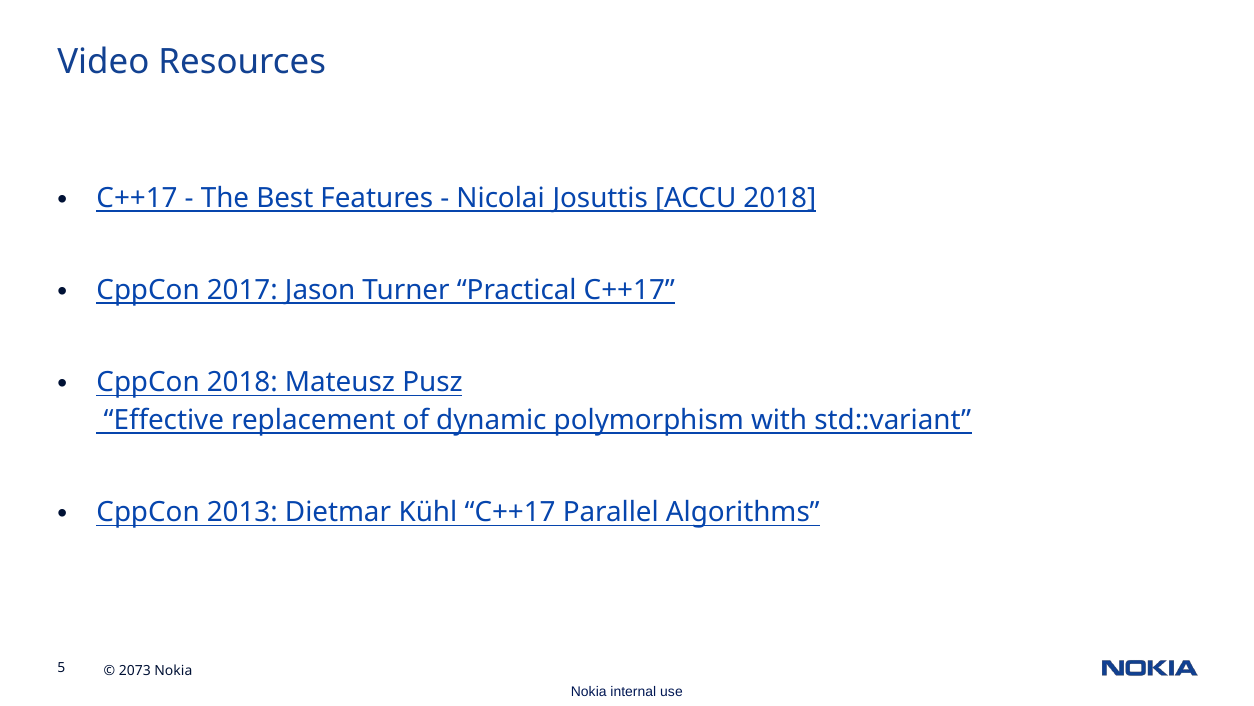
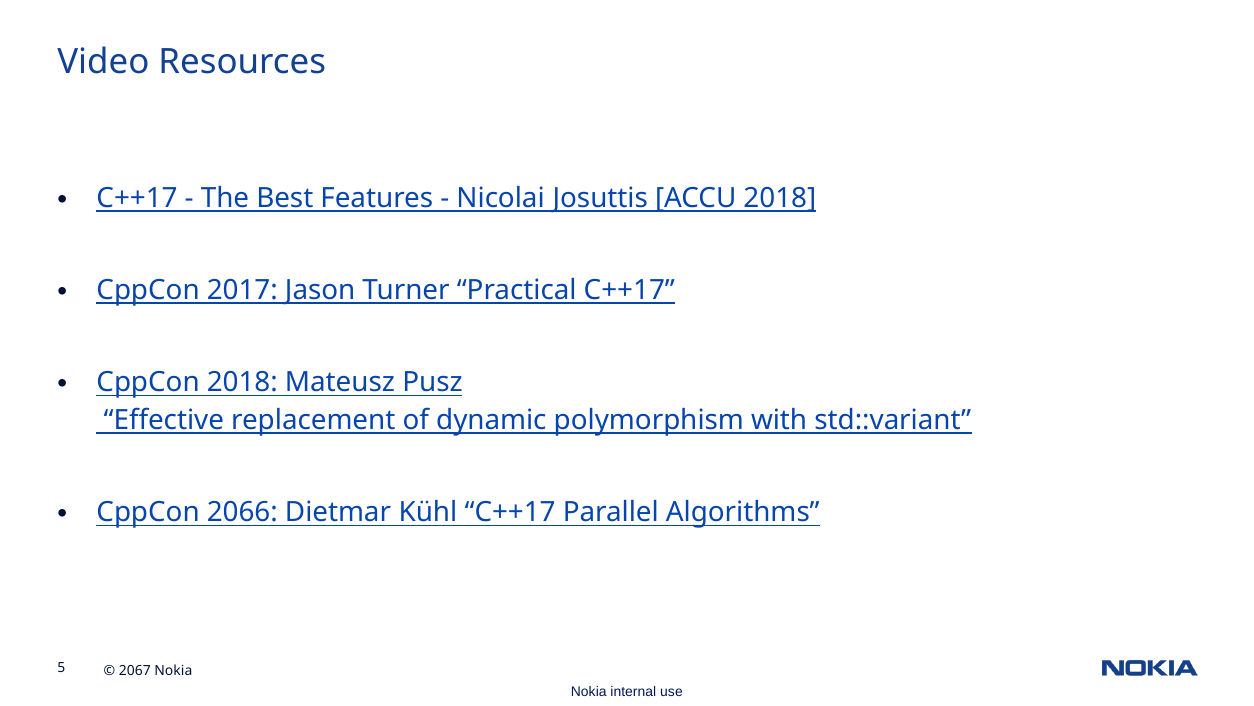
2013: 2013 -> 2066
2073: 2073 -> 2067
